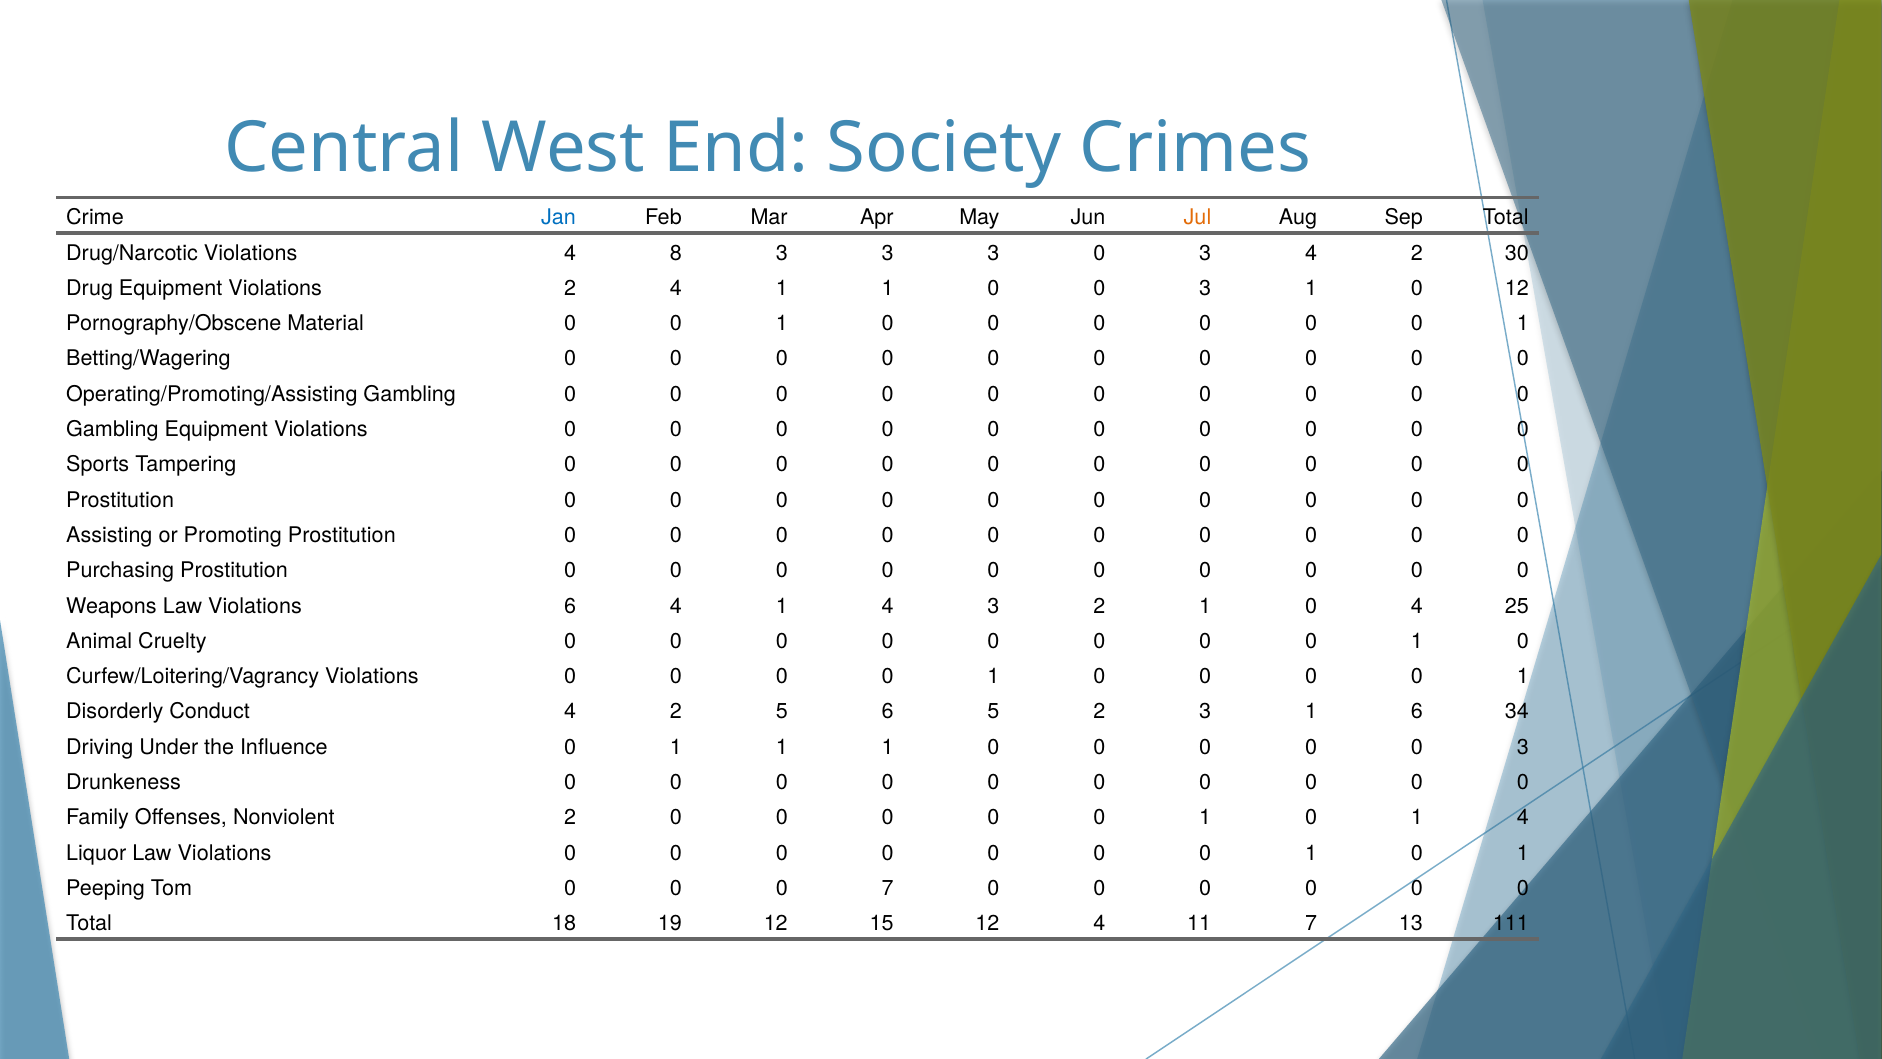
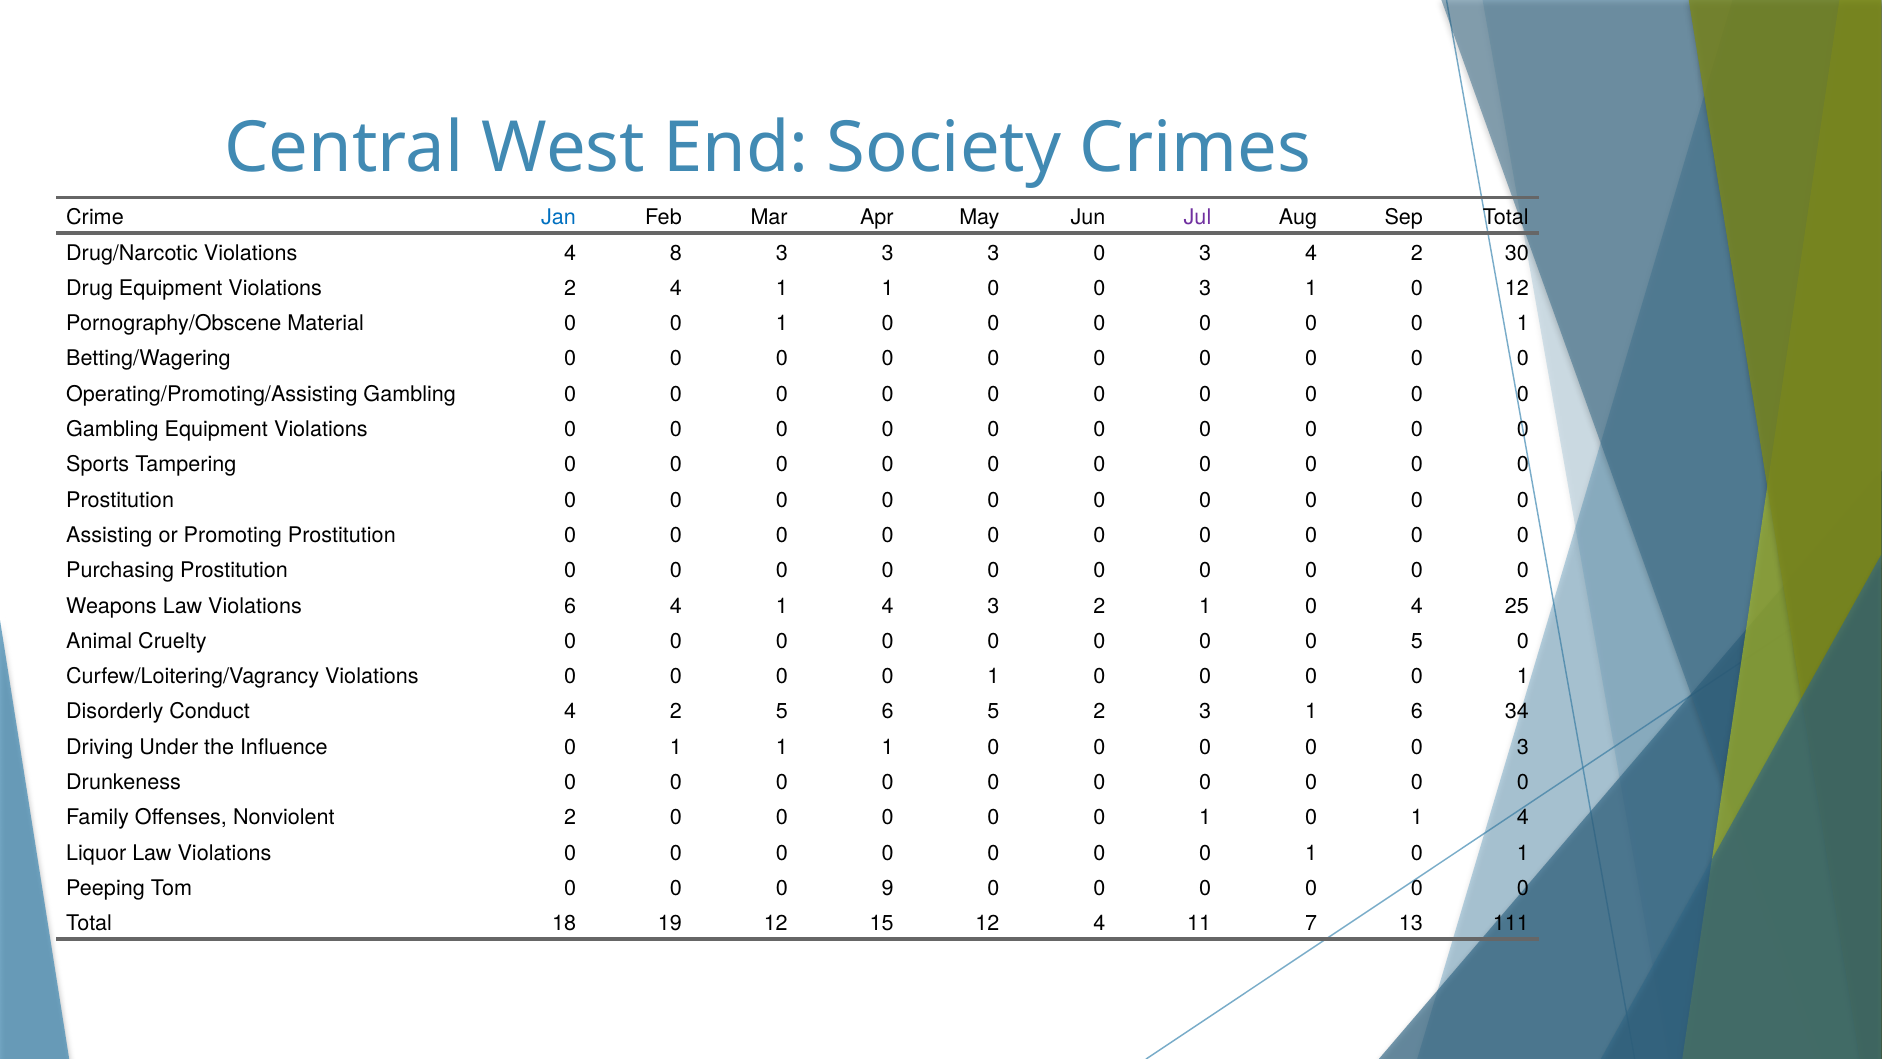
Jul colour: orange -> purple
1 at (1417, 641): 1 -> 5
0 7: 7 -> 9
